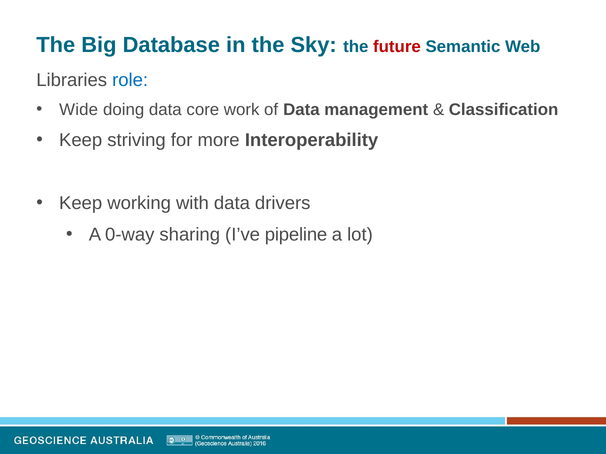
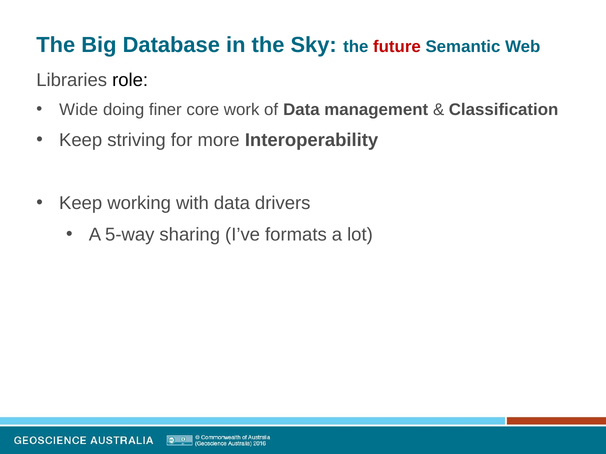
role colour: blue -> black
doing data: data -> finer
0-way: 0-way -> 5-way
pipeline: pipeline -> formats
